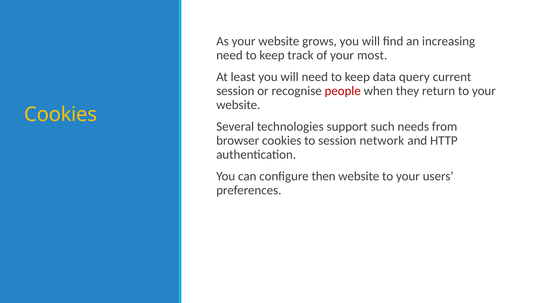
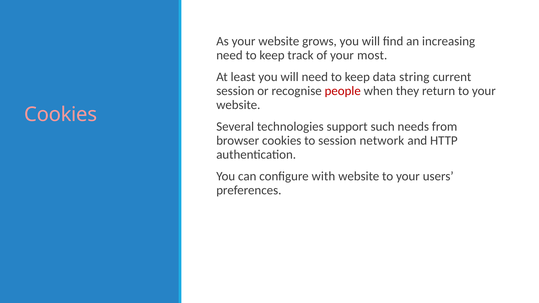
query: query -> string
Cookies at (61, 115) colour: yellow -> pink
then: then -> with
